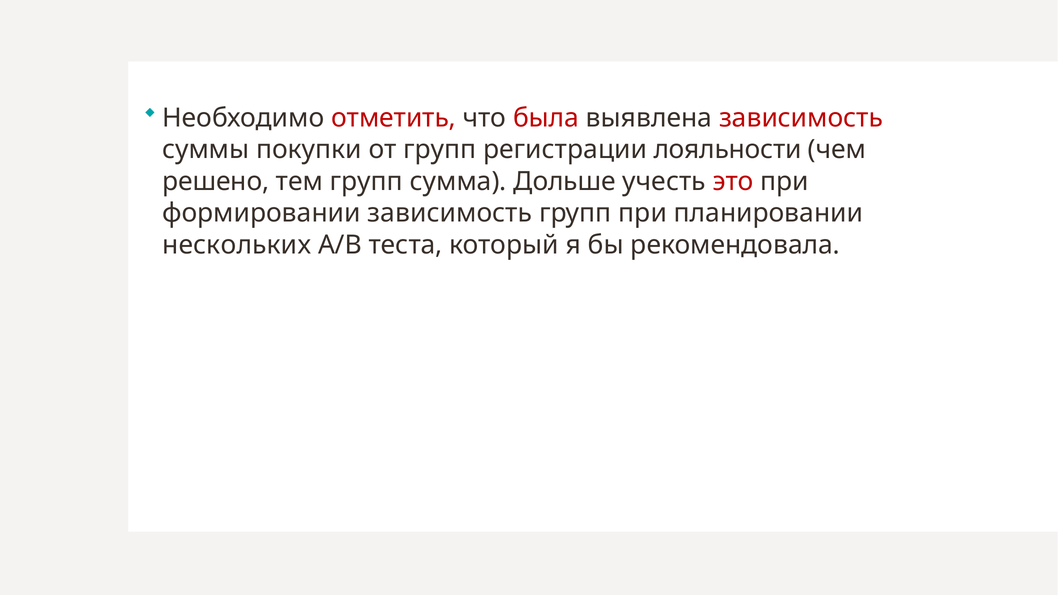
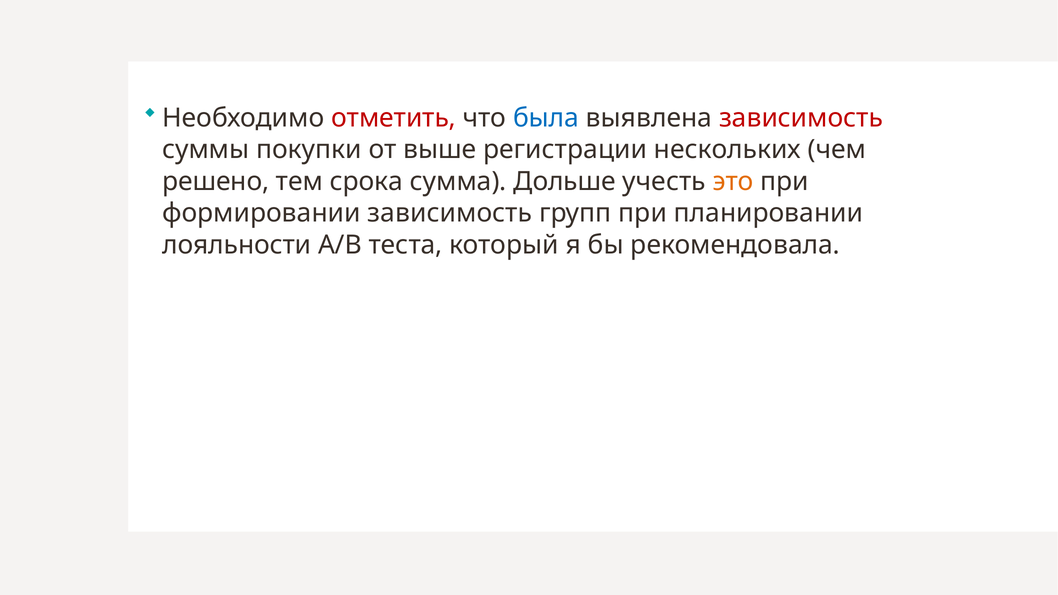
была colour: red -> blue
от групп: групп -> выше
лояльности: лояльности -> нескольких
тем групп: групп -> срока
это colour: red -> orange
нескольких: нескольких -> лояльности
